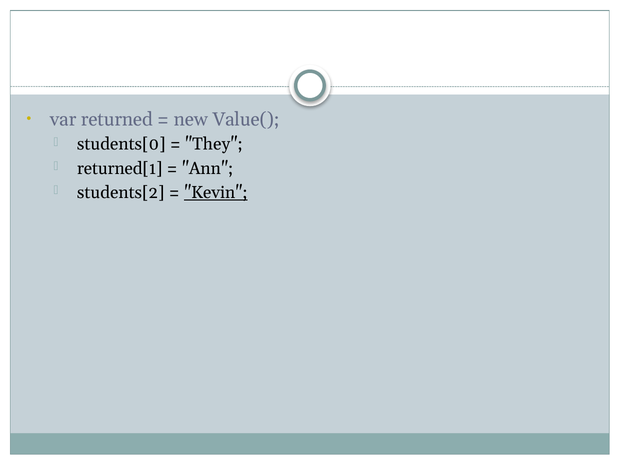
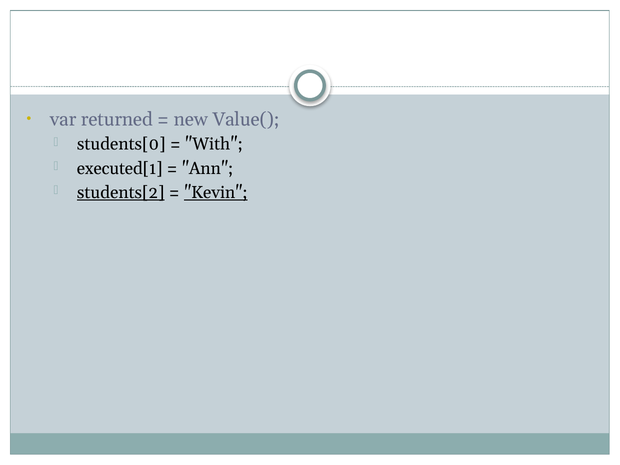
They: They -> With
returned[1: returned[1 -> executed[1
students[2 underline: none -> present
